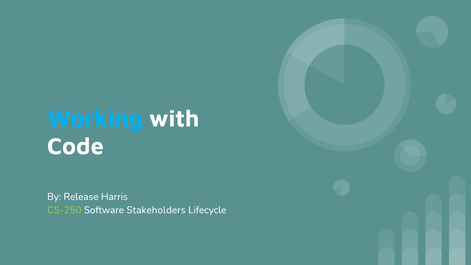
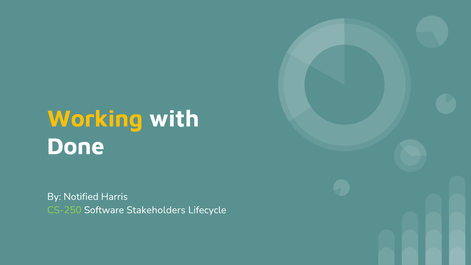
Working colour: light blue -> yellow
Code: Code -> Done
Release: Release -> Notified
